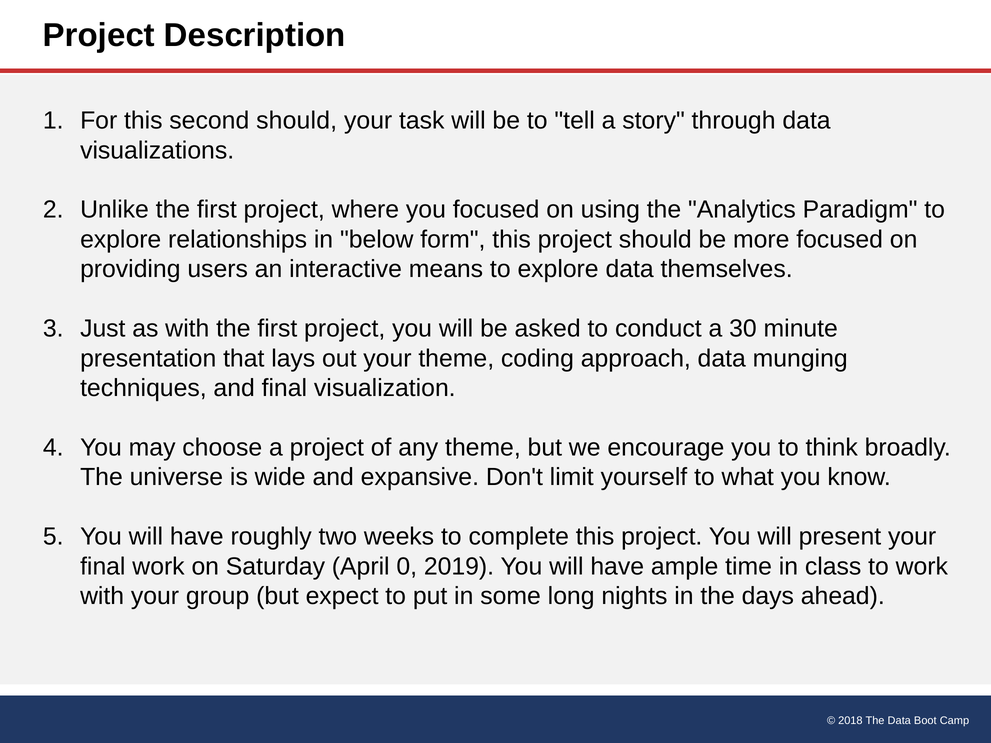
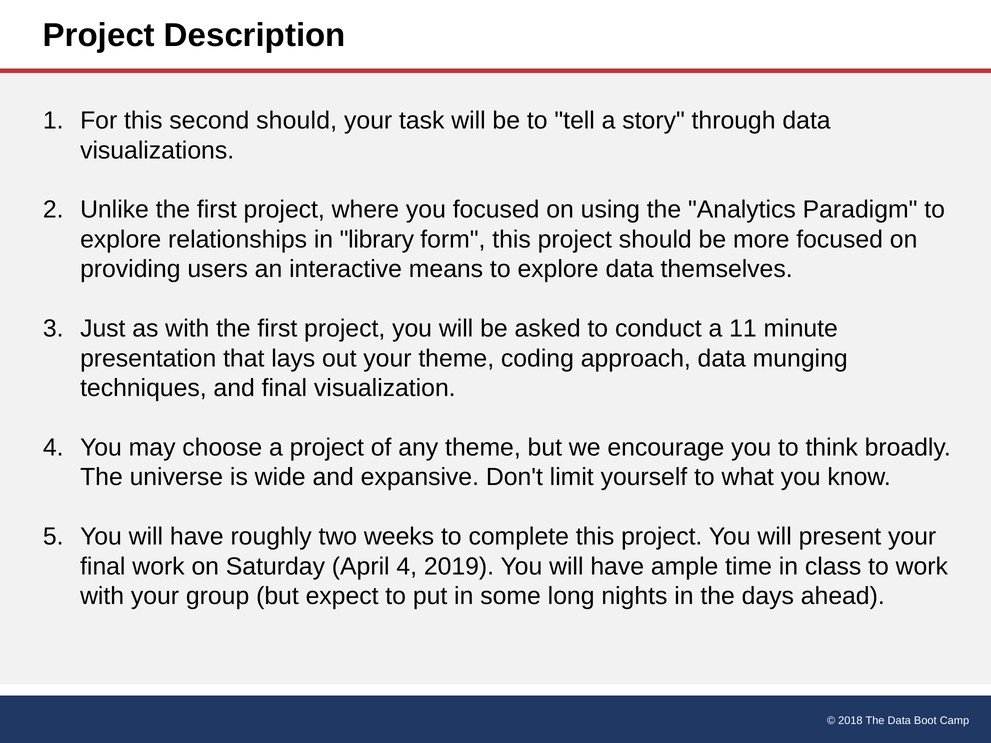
below: below -> library
30: 30 -> 11
April 0: 0 -> 4
